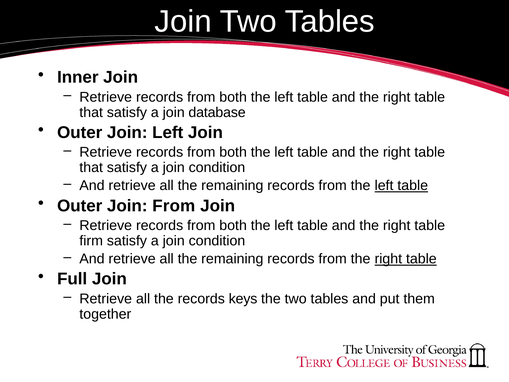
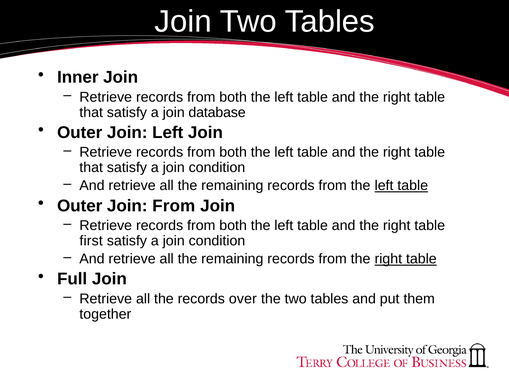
firm: firm -> first
keys: keys -> over
